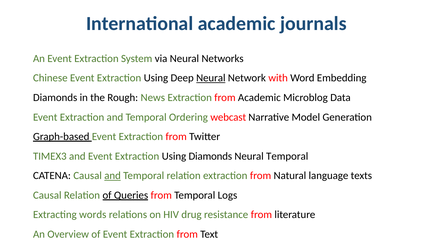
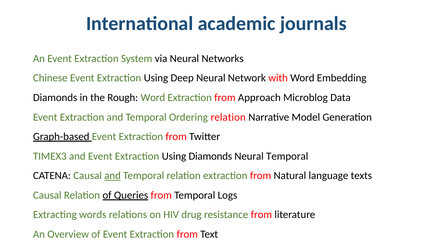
Neural at (211, 78) underline: present -> none
Rough News: News -> Word
from Academic: Academic -> Approach
Ordering webcast: webcast -> relation
